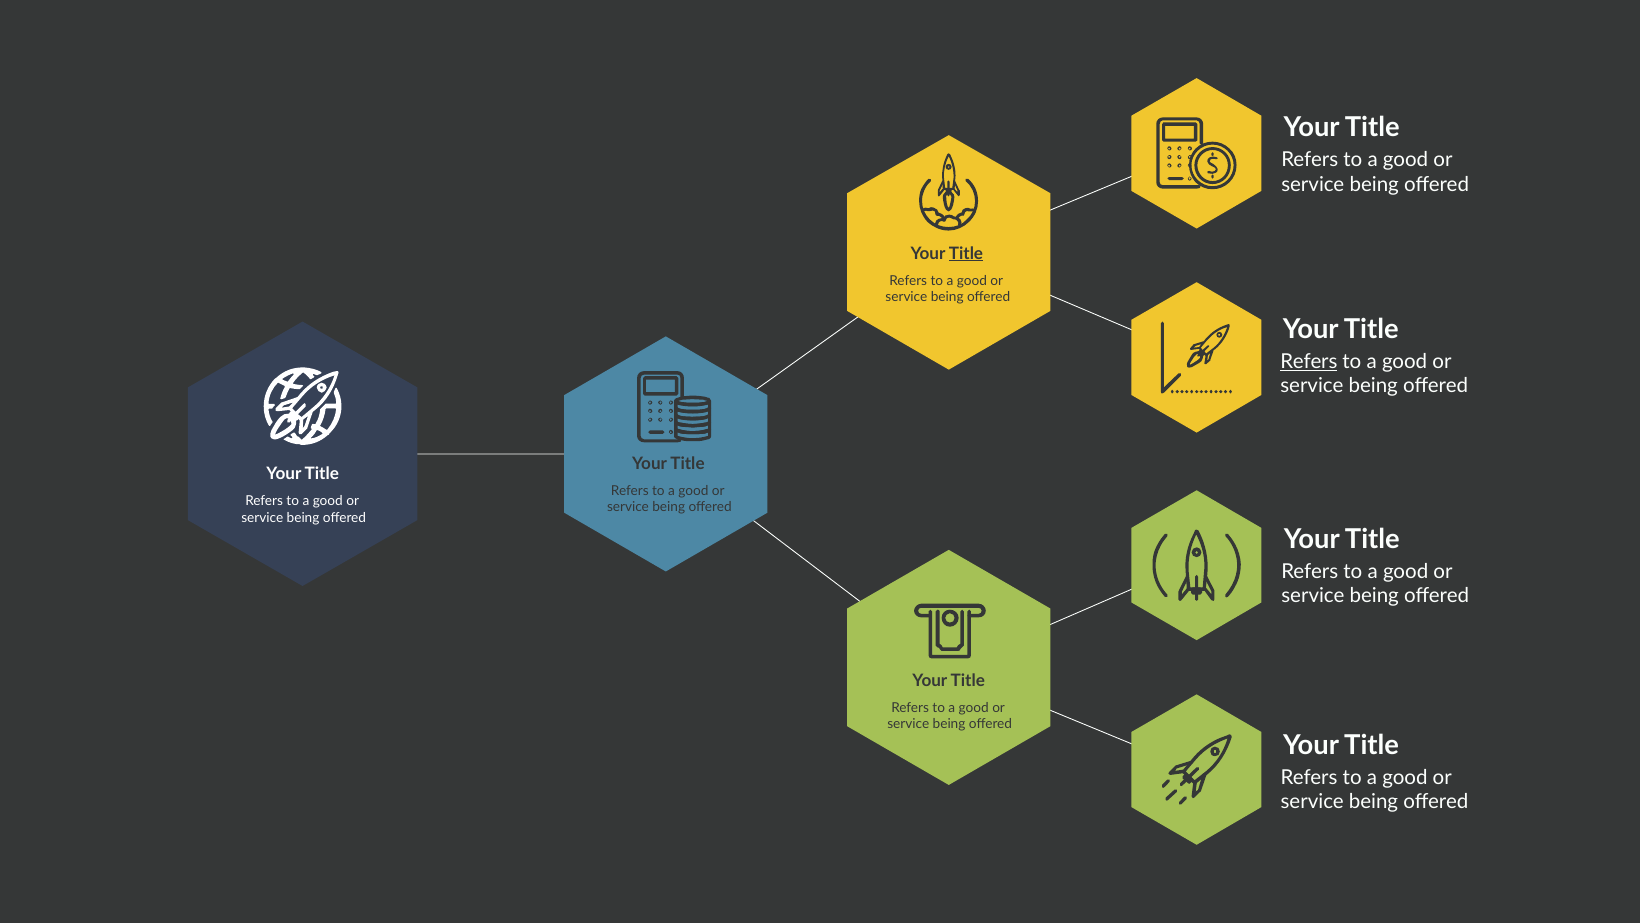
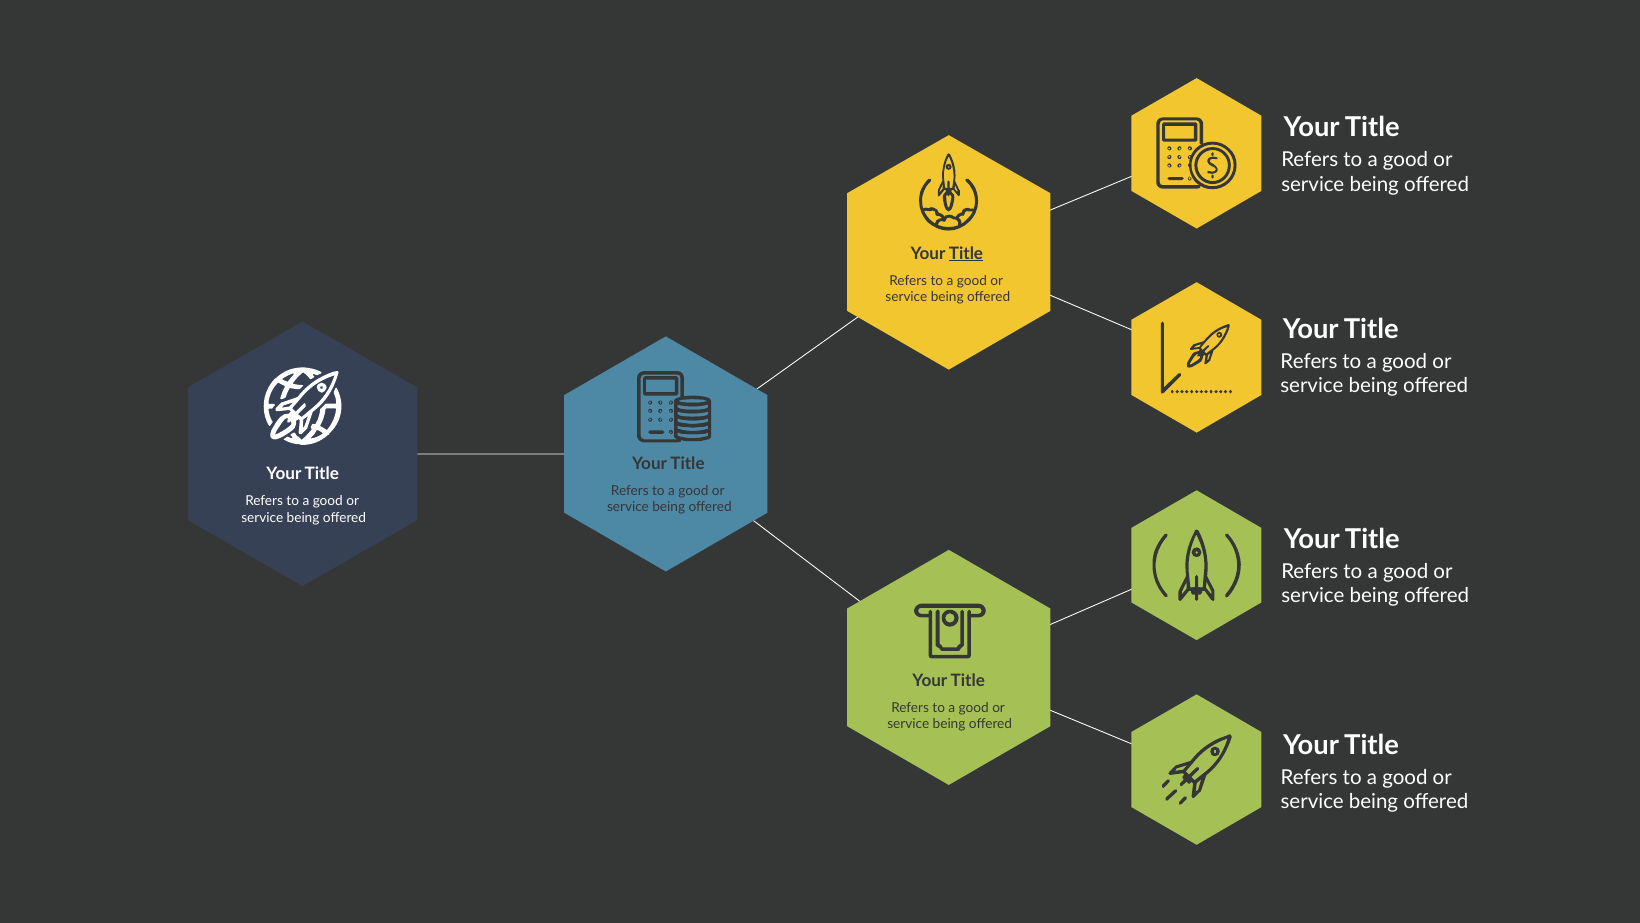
Refers at (1309, 361) underline: present -> none
